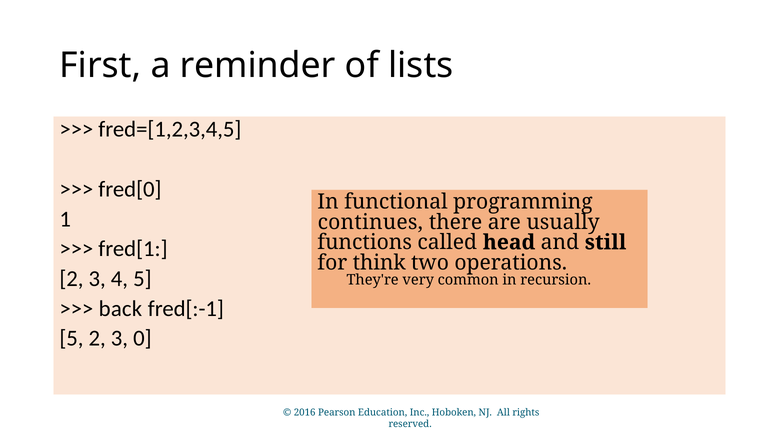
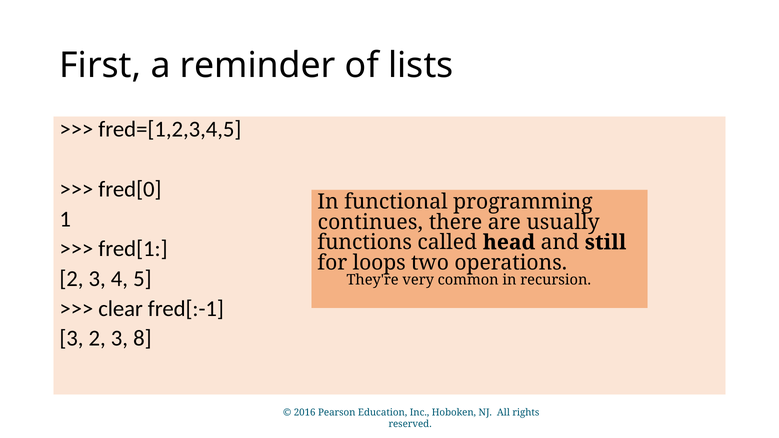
think: think -> loops
back: back -> clear
5 at (71, 339): 5 -> 3
0: 0 -> 8
